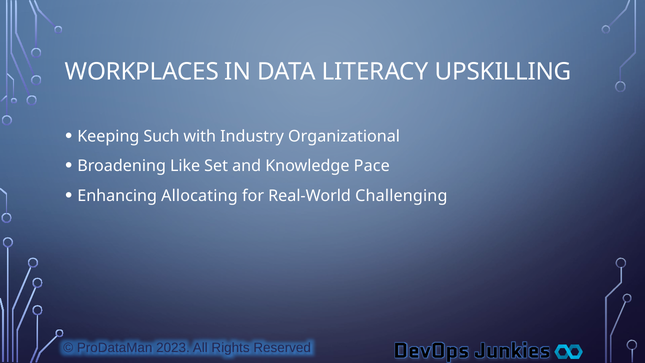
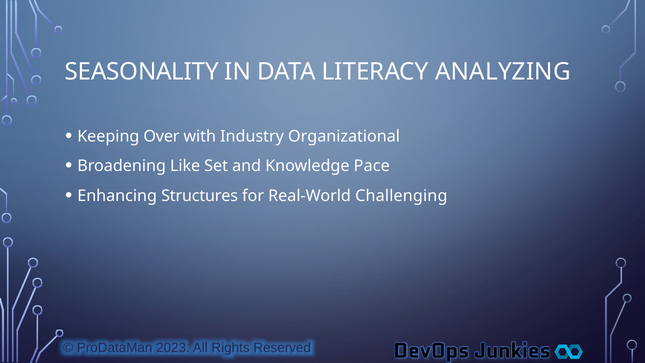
WORKPLACES: WORKPLACES -> SEASONALITY
UPSKILLING: UPSKILLING -> ANALYZING
Such: Such -> Over
Allocating: Allocating -> Structures
